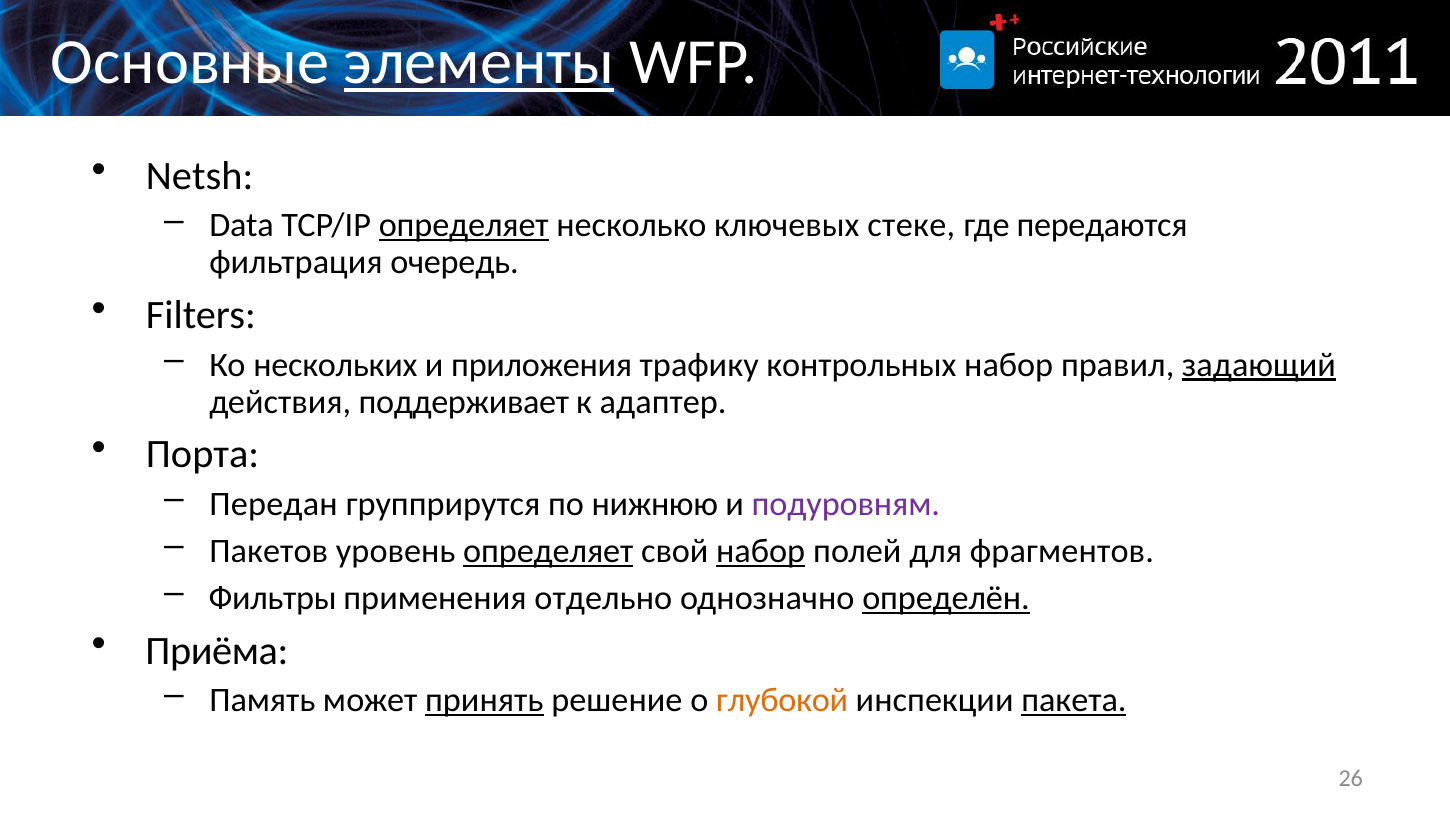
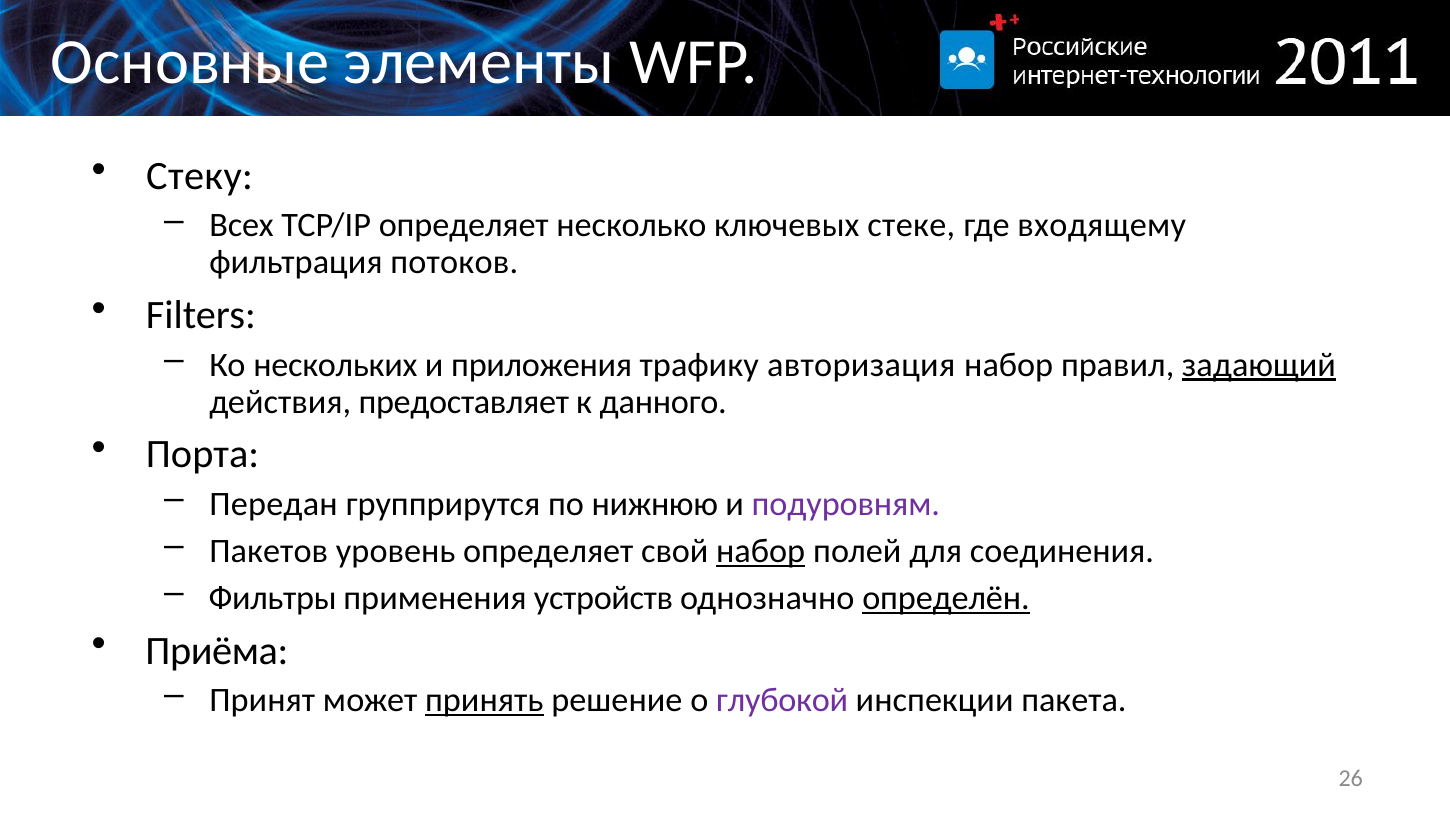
элементы underline: present -> none
Netsh: Netsh -> Стеку
Data: Data -> Всех
определяет at (464, 226) underline: present -> none
передаются: передаются -> входящему
очередь: очередь -> потоков
контрольных: контрольных -> авторизация
поддерживает: поддерживает -> предоставляет
адаптер: адаптер -> данного
определяет at (548, 551) underline: present -> none
фрагментов: фрагментов -> соединения
отдельно: отдельно -> устройств
Память: Память -> Принят
глубокой colour: orange -> purple
пакета underline: present -> none
